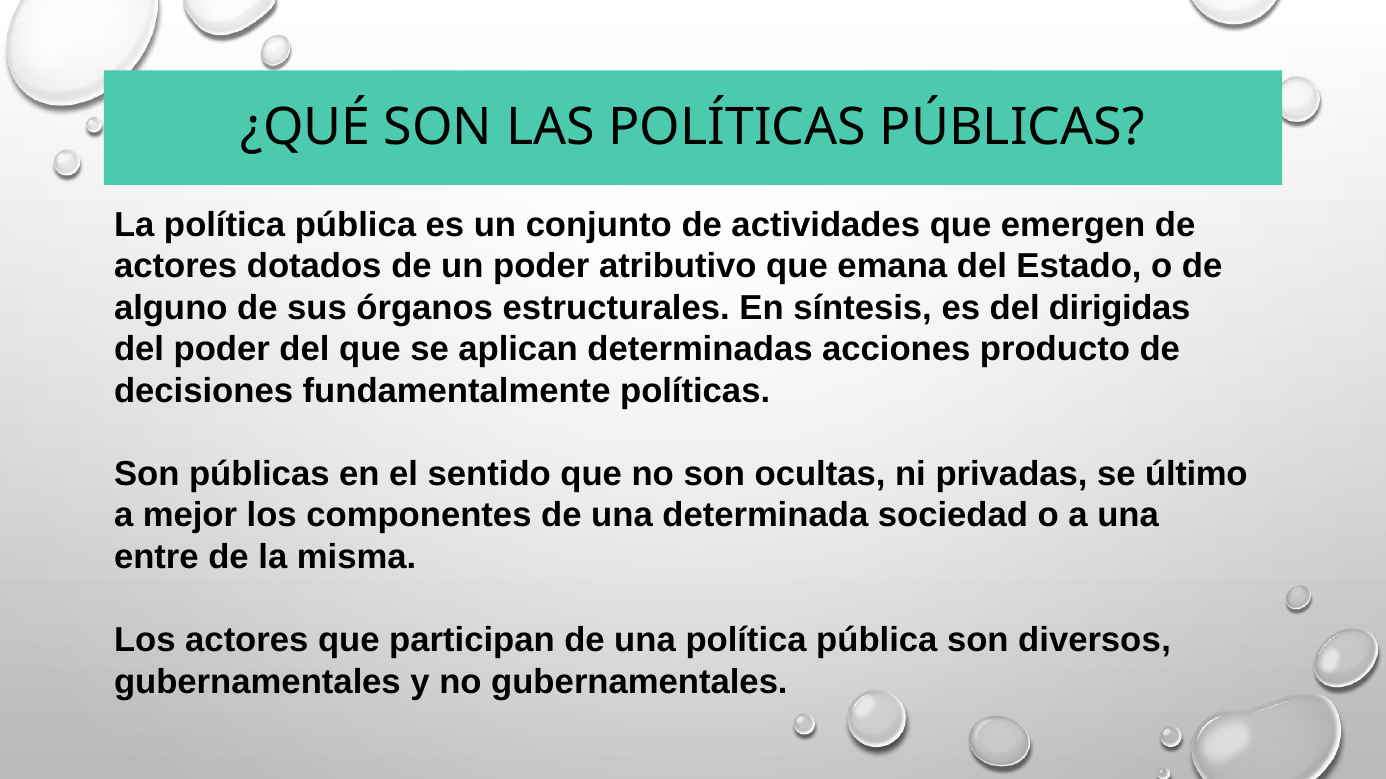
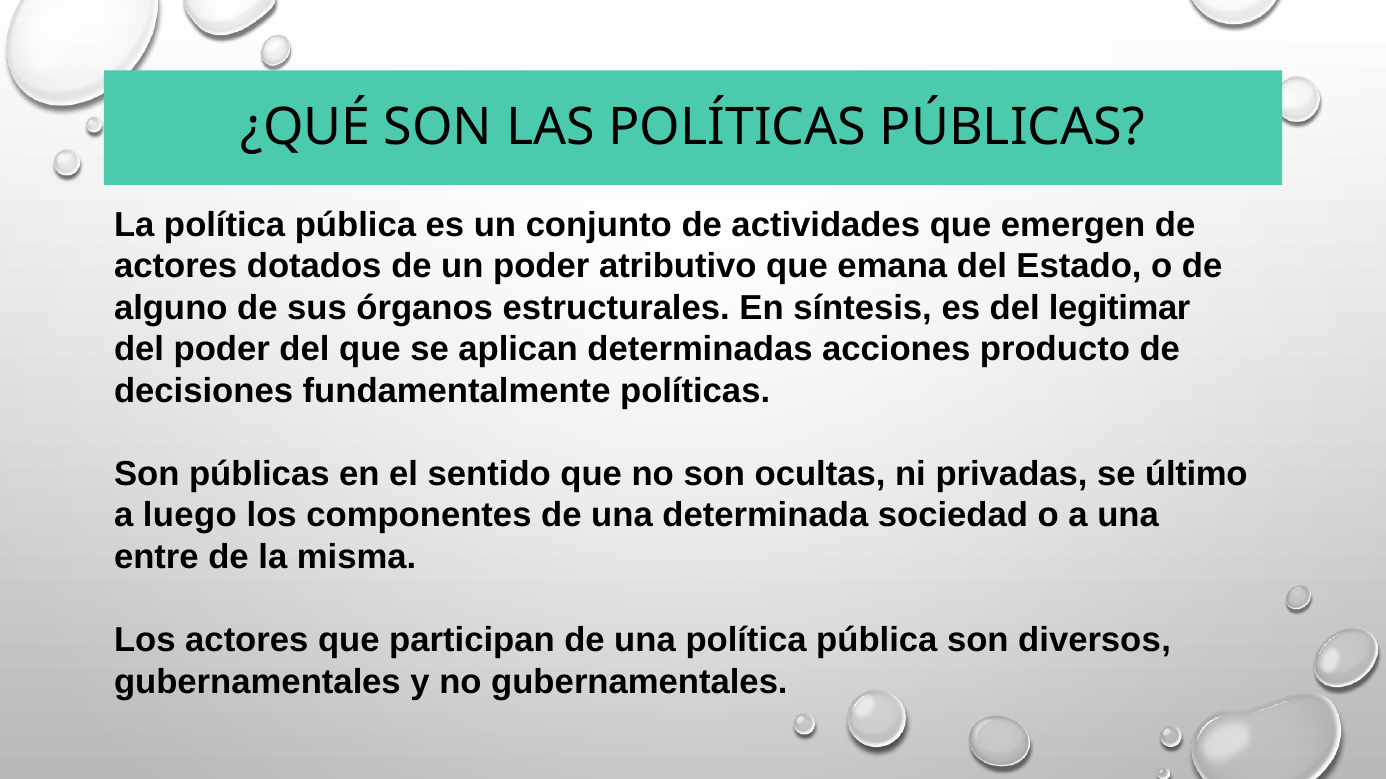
dirigidas: dirigidas -> legitimar
mejor: mejor -> luego
